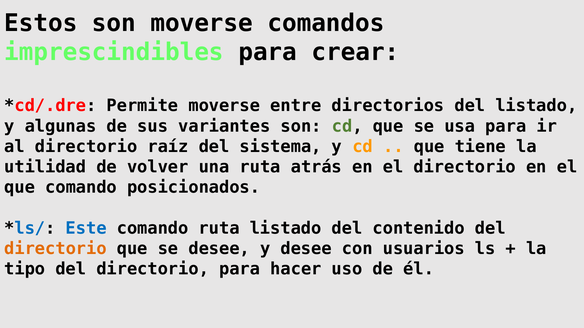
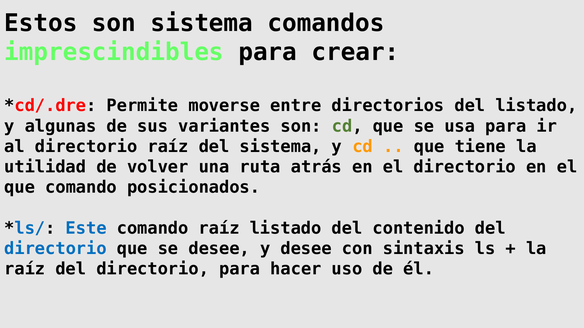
son moverse: moverse -> sistema
comando ruta: ruta -> raíz
directorio at (55, 249) colour: orange -> blue
usuarios: usuarios -> sintaxis
tipo at (25, 269): tipo -> raíz
